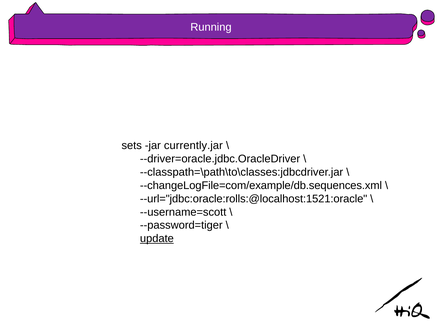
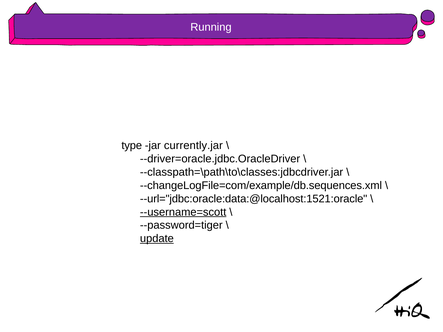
sets: sets -> type
--url="jdbc:oracle:rolls:@localhost:1521:oracle: --url="jdbc:oracle:rolls:@localhost:1521:oracle -> --url="jdbc:oracle:data:@localhost:1521:oracle
--username=scott underline: none -> present
